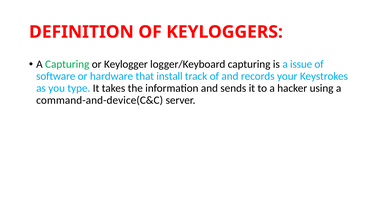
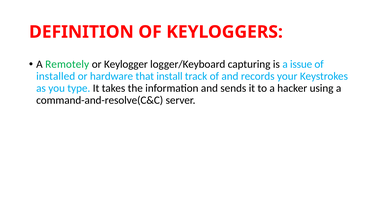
A Capturing: Capturing -> Remotely
software: software -> installed
command-and-device(C&C: command-and-device(C&C -> command-and-resolve(C&C
